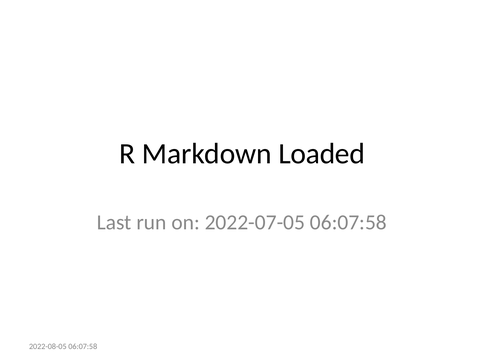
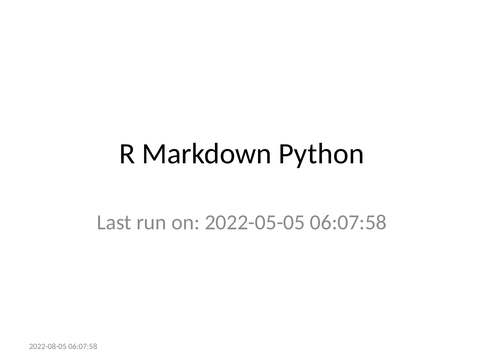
Loaded: Loaded -> Python
2022-07-05: 2022-07-05 -> 2022-05-05
